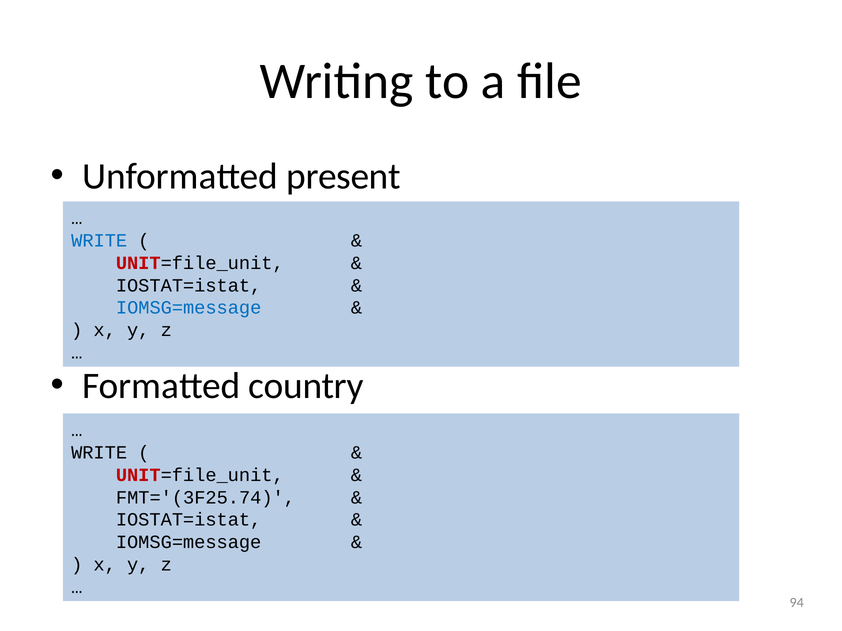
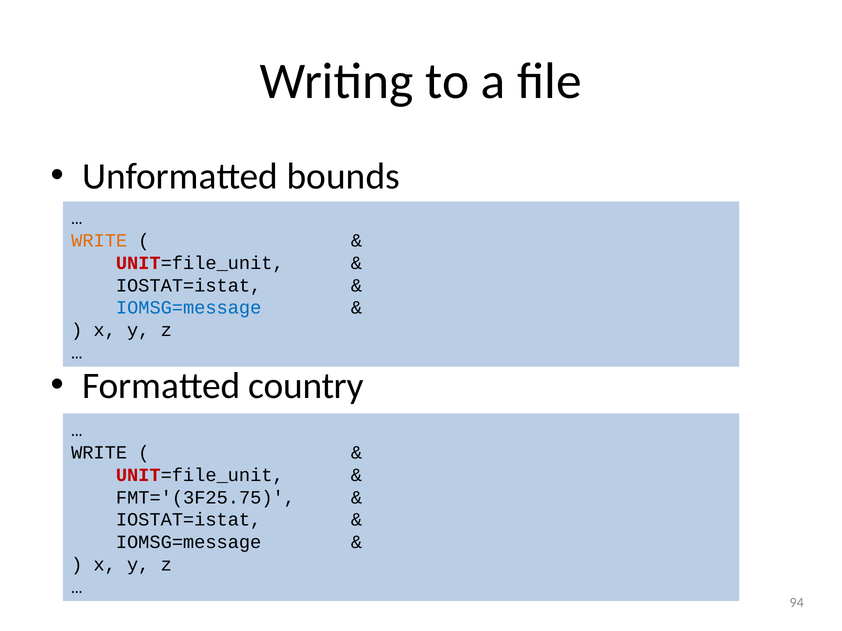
present: present -> bounds
WRITE at (99, 241) colour: blue -> orange
FMT='(3F25.74: FMT='(3F25.74 -> FMT='(3F25.75
